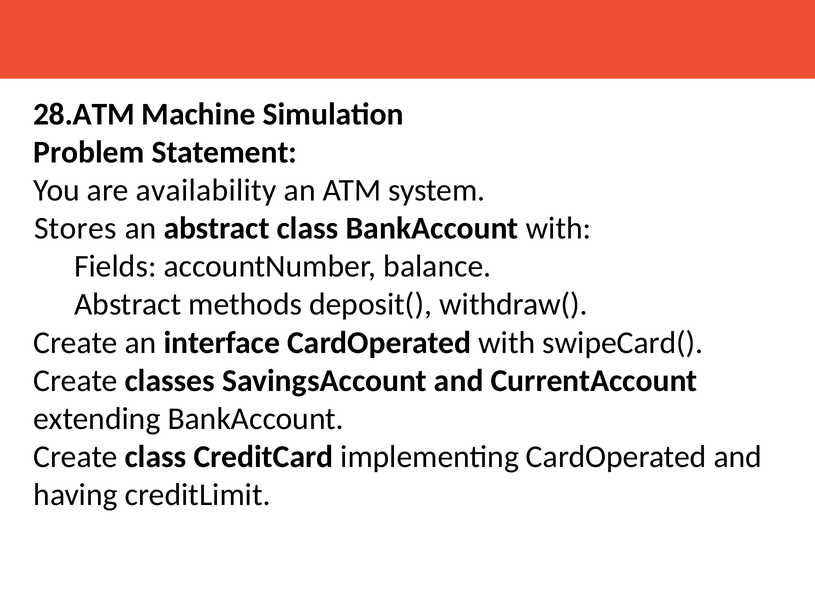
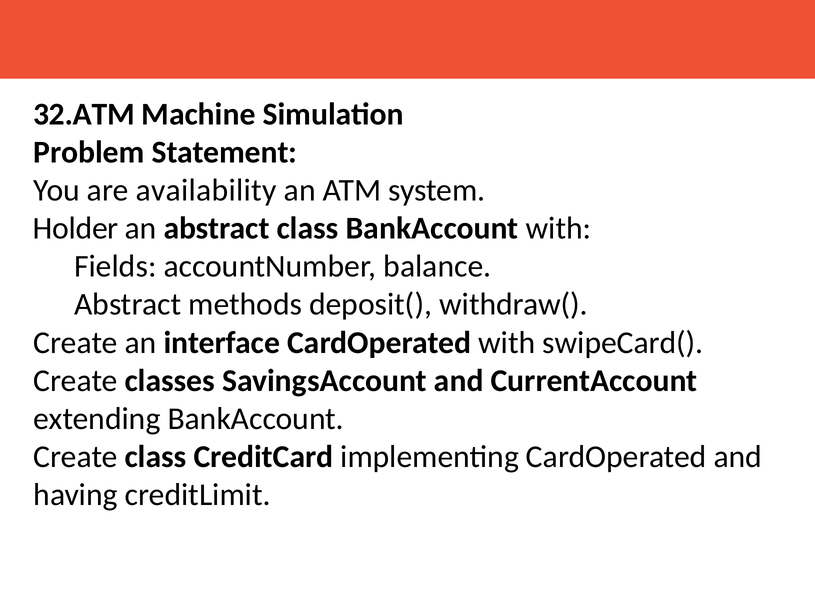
28.ATM: 28.ATM -> 32.ATM
Stores: Stores -> Holder
